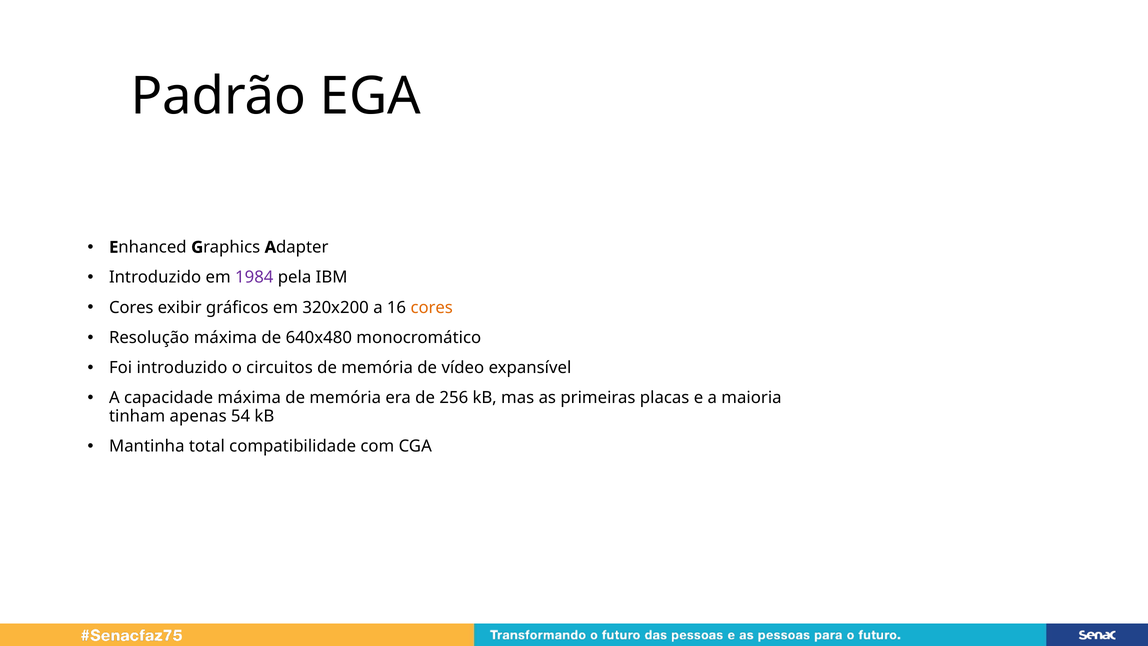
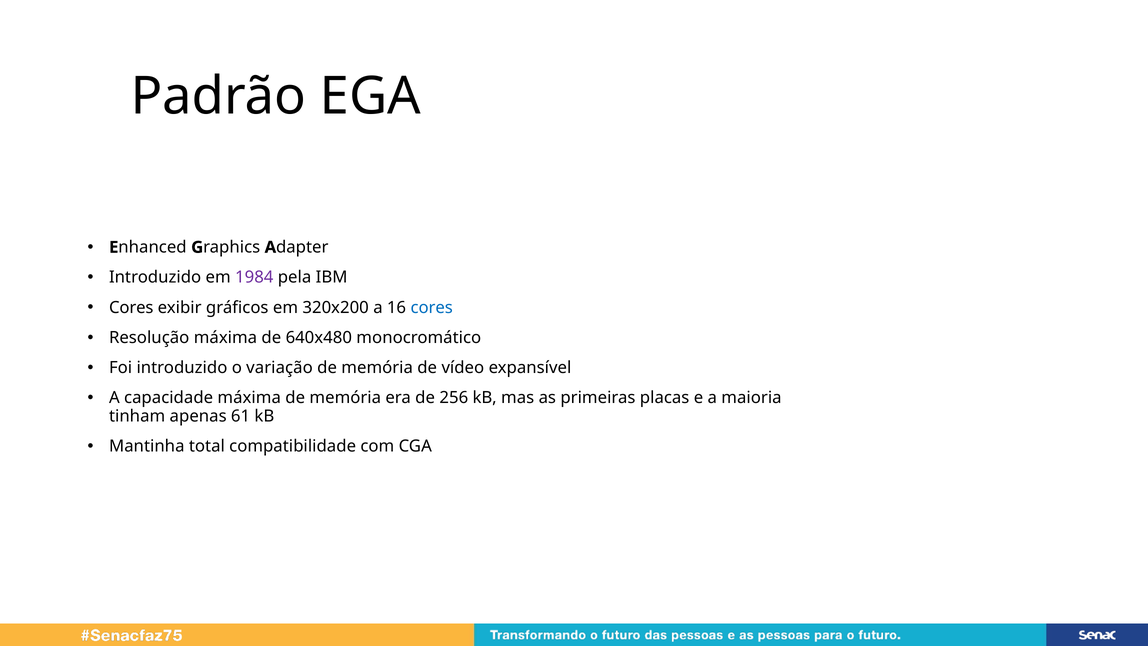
cores at (432, 307) colour: orange -> blue
circuitos: circuitos -> variação
54: 54 -> 61
